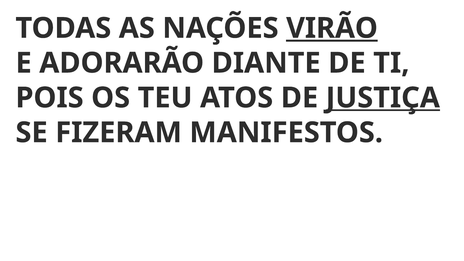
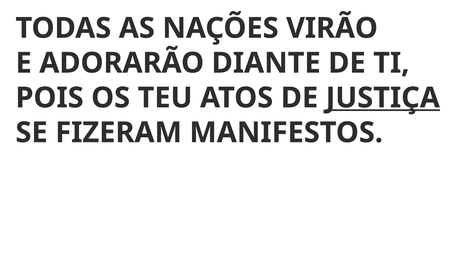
VIRÃO underline: present -> none
